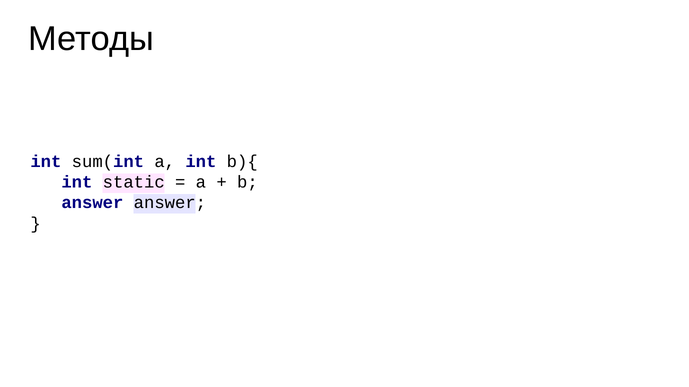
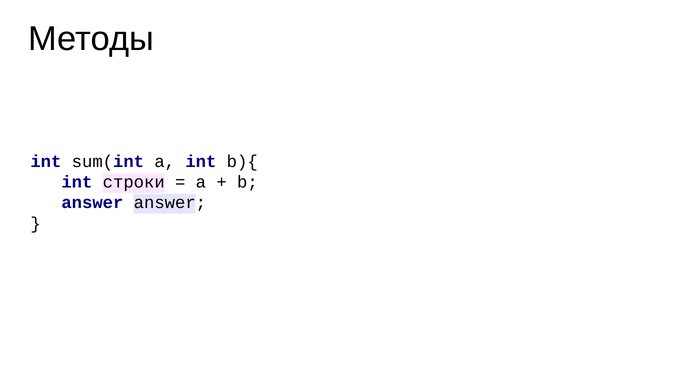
static: static -> строки
